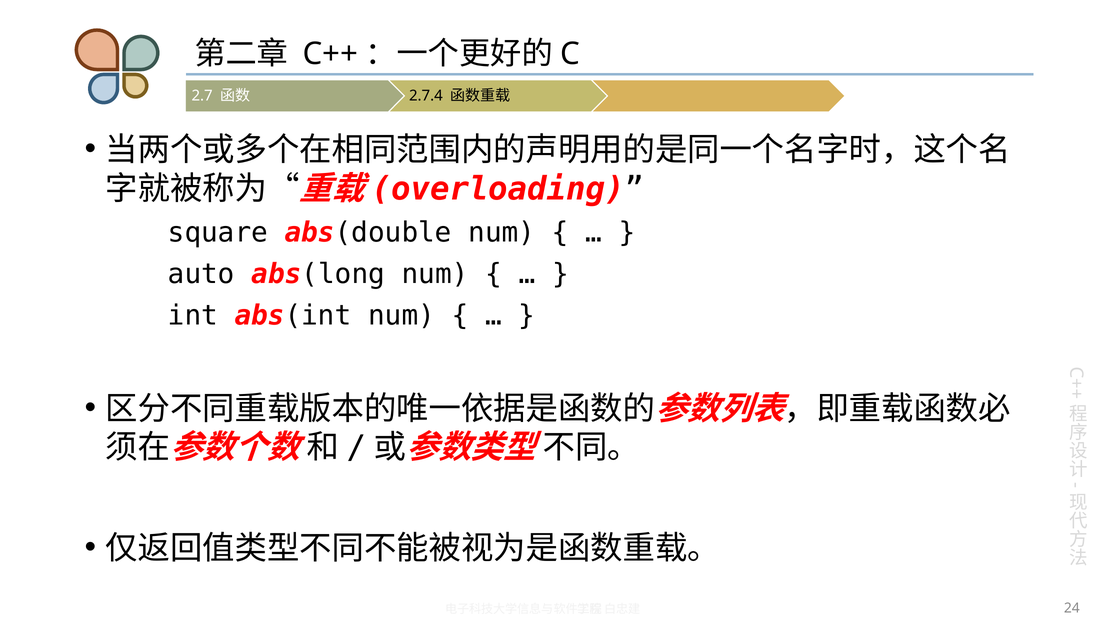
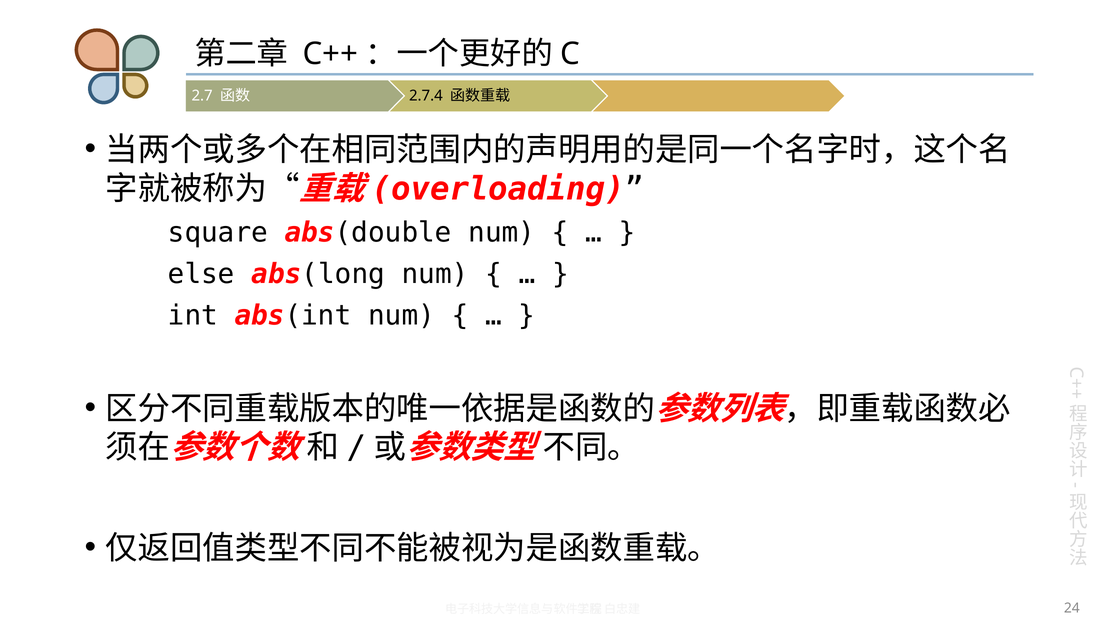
auto: auto -> else
